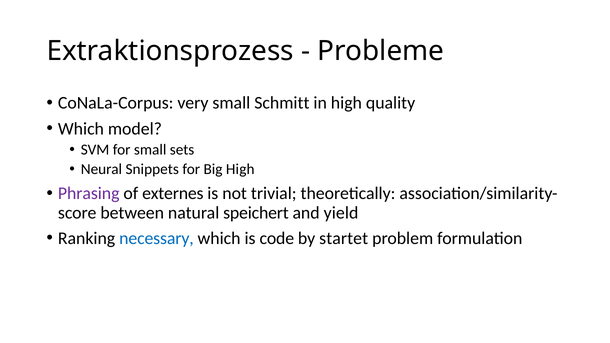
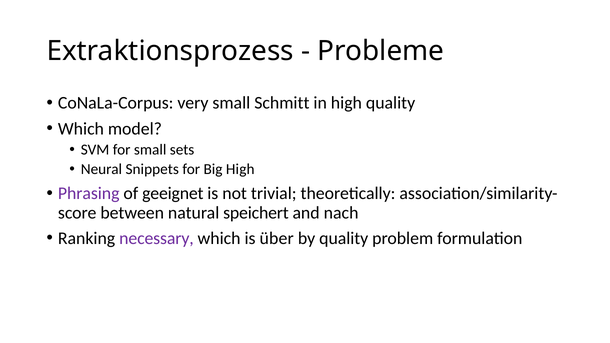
externes: externes -> geeignet
yield: yield -> nach
necessary colour: blue -> purple
code: code -> über
by startet: startet -> quality
